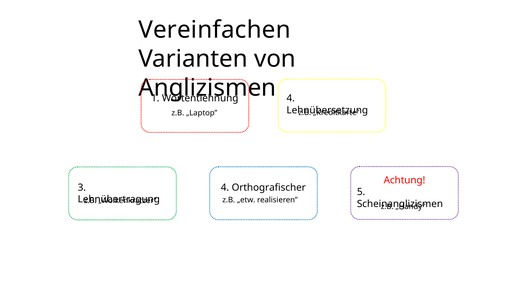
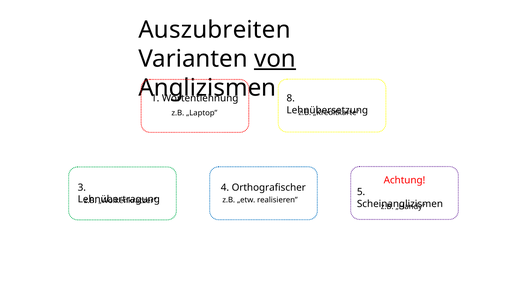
Vereinfachen: Vereinfachen -> Auszubreiten
von underline: none -> present
4 at (291, 98): 4 -> 8
